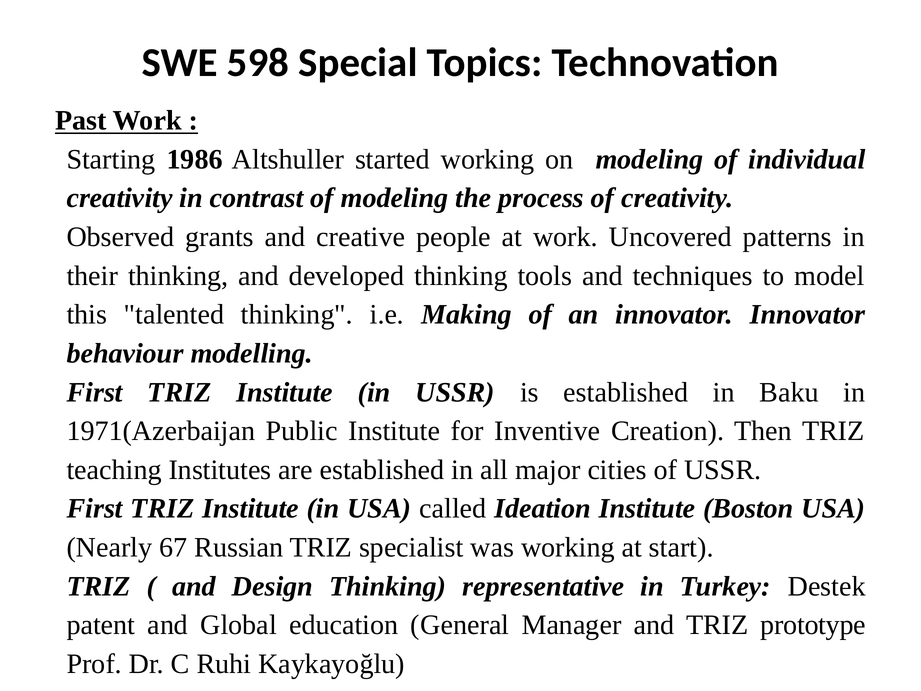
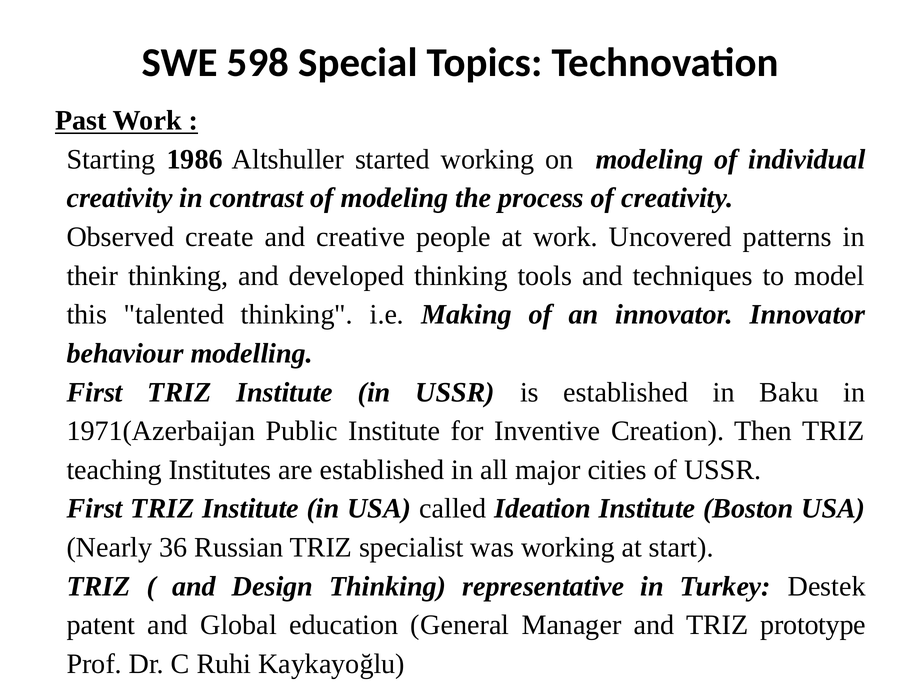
grants: grants -> create
67: 67 -> 36
